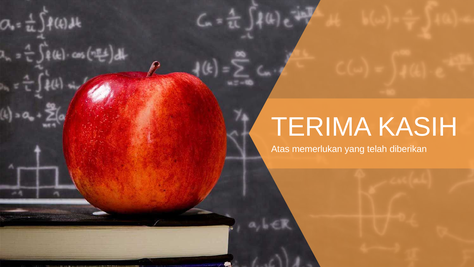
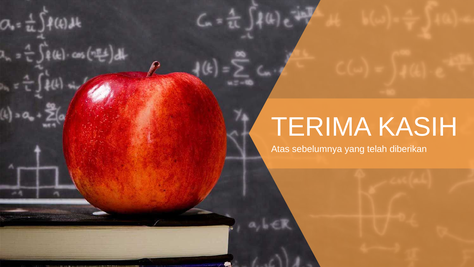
memerlukan: memerlukan -> sebelumnya
